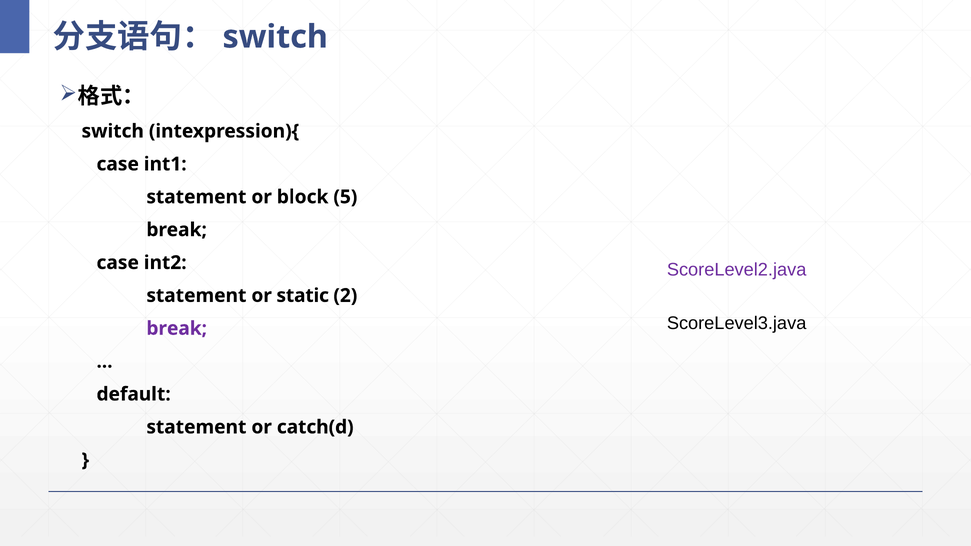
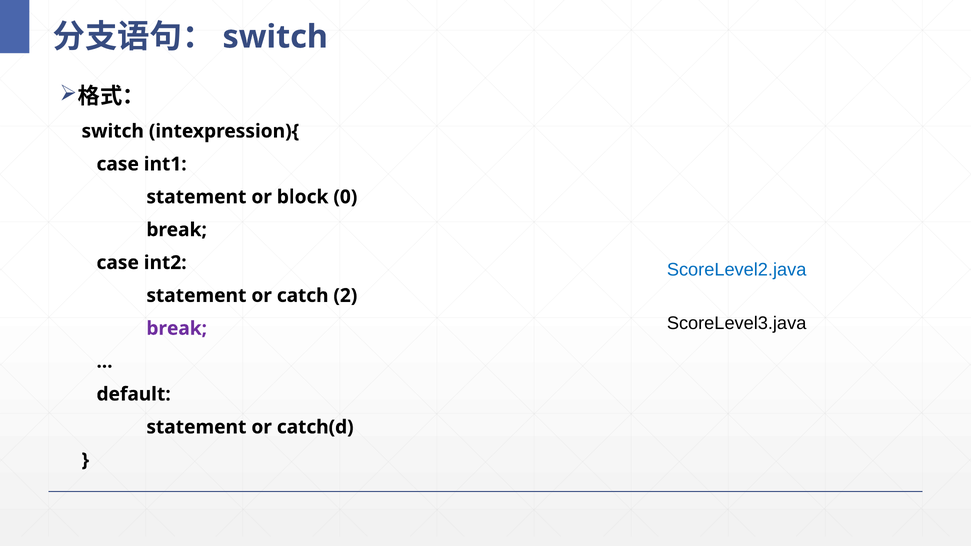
5: 5 -> 0
ScoreLevel2.java colour: purple -> blue
static: static -> catch
